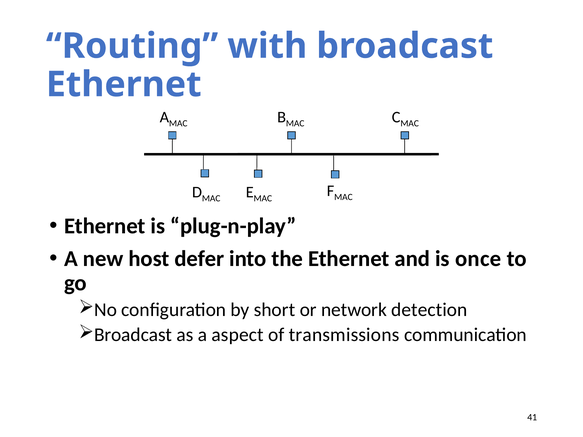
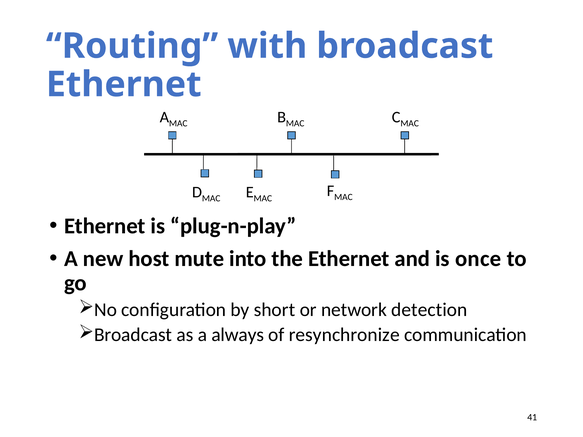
defer: defer -> mute
aspect: aspect -> always
transmissions: transmissions -> resynchronize
